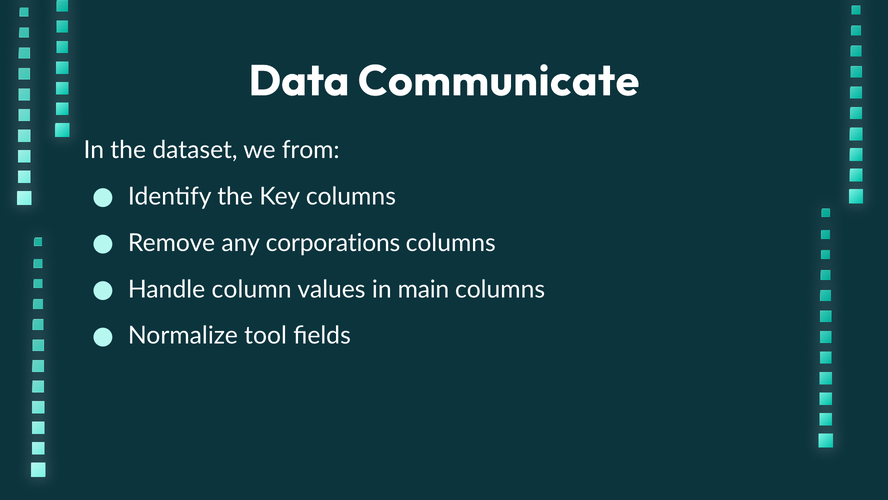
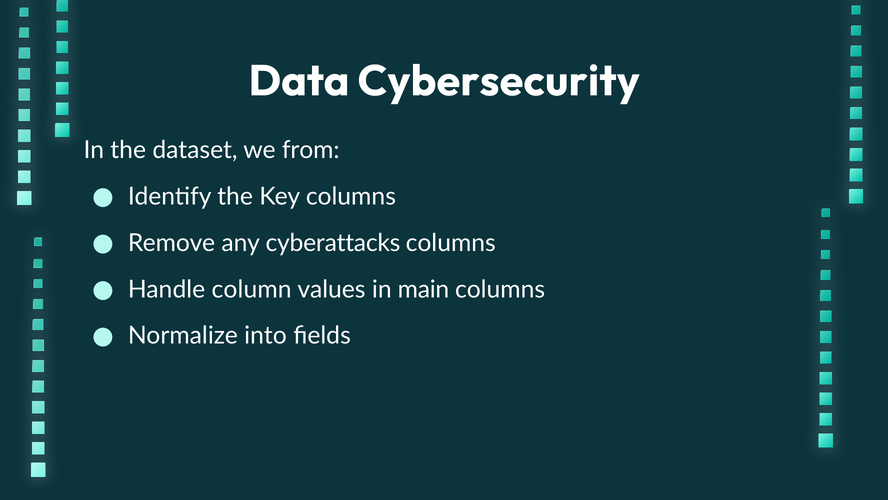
Communicate: Communicate -> Cybersecurity
corporations: corporations -> cyberattacks
tool: tool -> into
